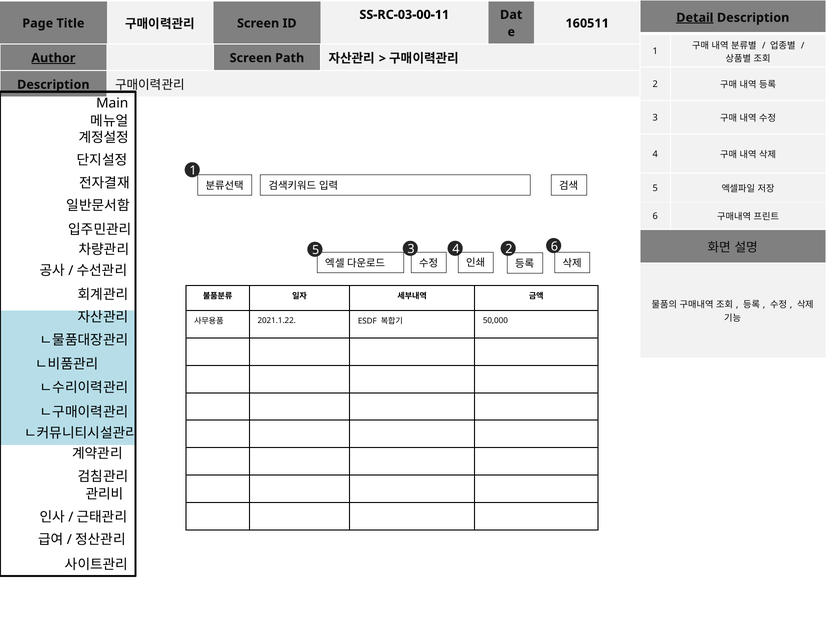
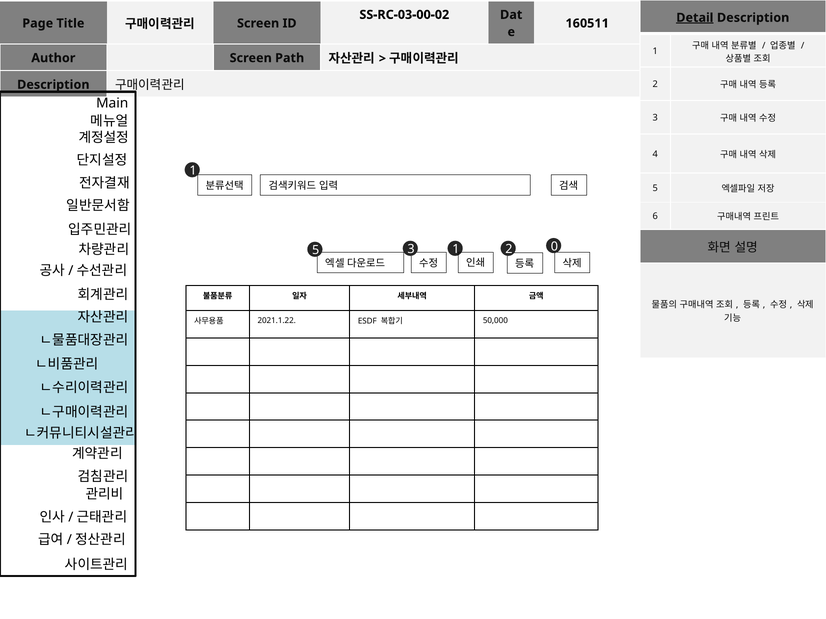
SS-RC-03-00-11: SS-RC-03-00-11 -> SS-RC-03-00-02
Author underline: present -> none
2 6: 6 -> 0
5 4: 4 -> 1
